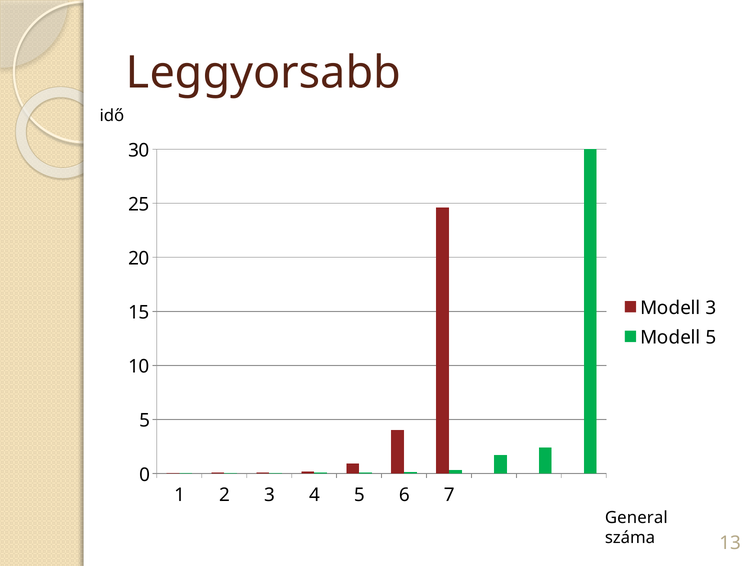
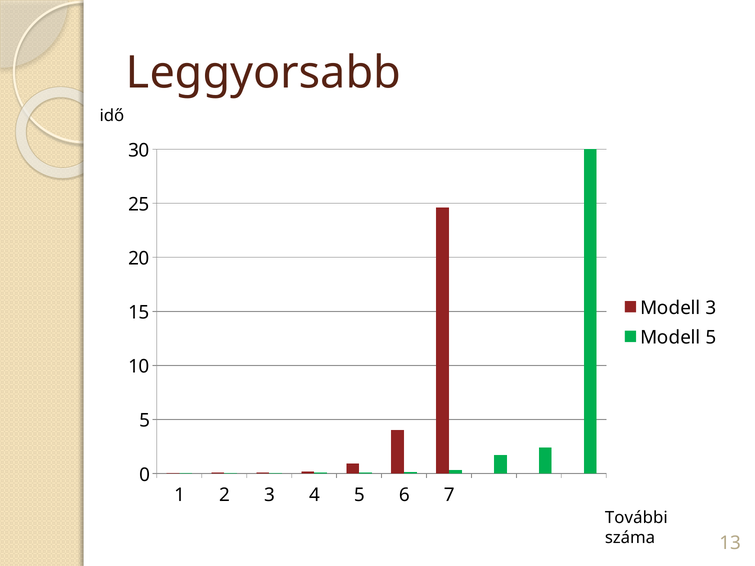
General: General -> További
